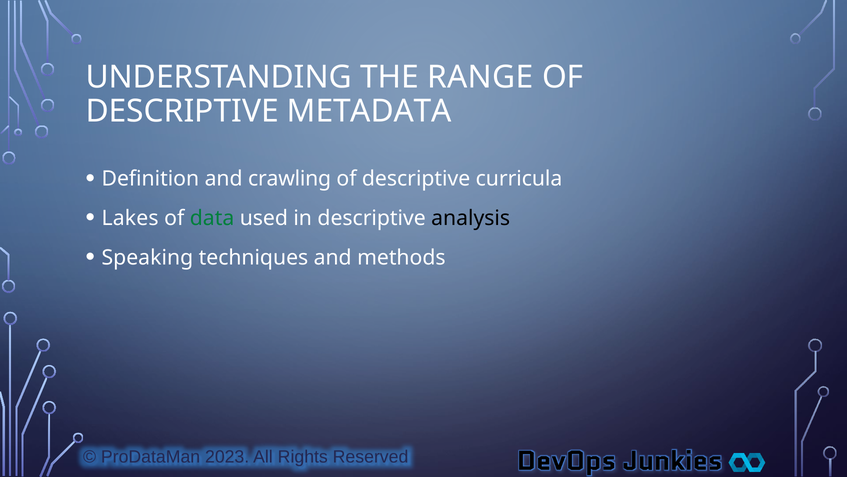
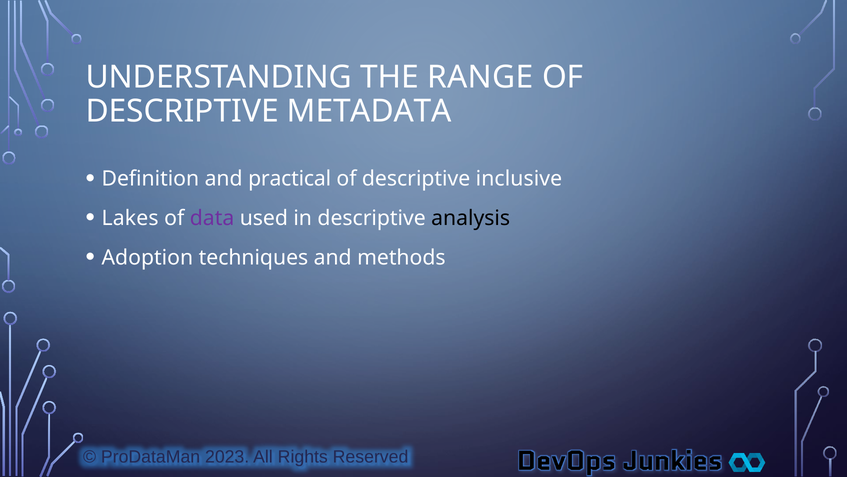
crawling: crawling -> practical
curricula: curricula -> inclusive
data colour: green -> purple
Speaking: Speaking -> Adoption
